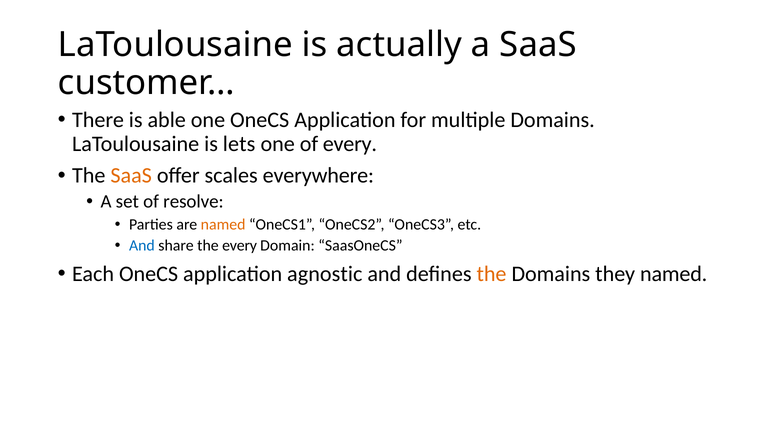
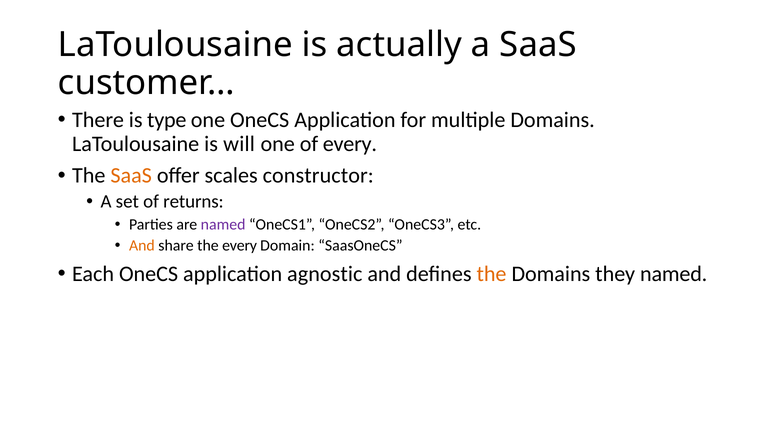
able: able -> type
lets: lets -> will
everywhere: everywhere -> constructor
resolve: resolve -> returns
named at (223, 224) colour: orange -> purple
And at (142, 245) colour: blue -> orange
